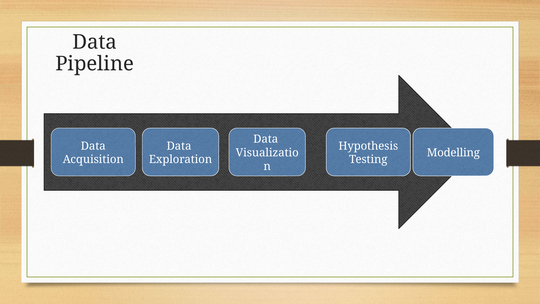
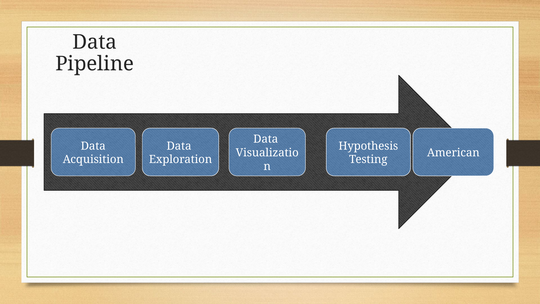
Modelling: Modelling -> American
